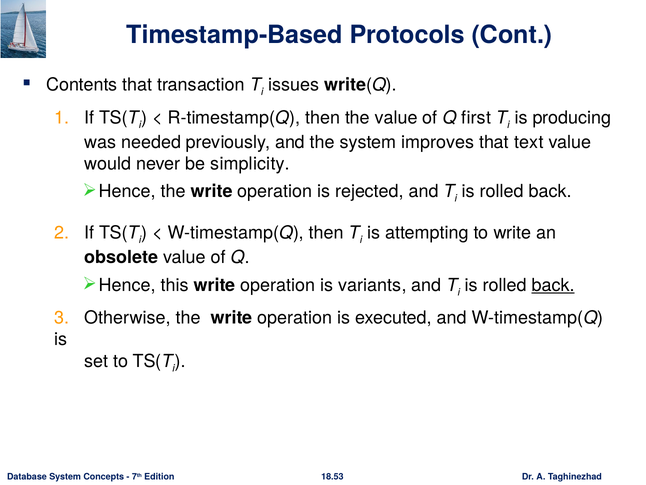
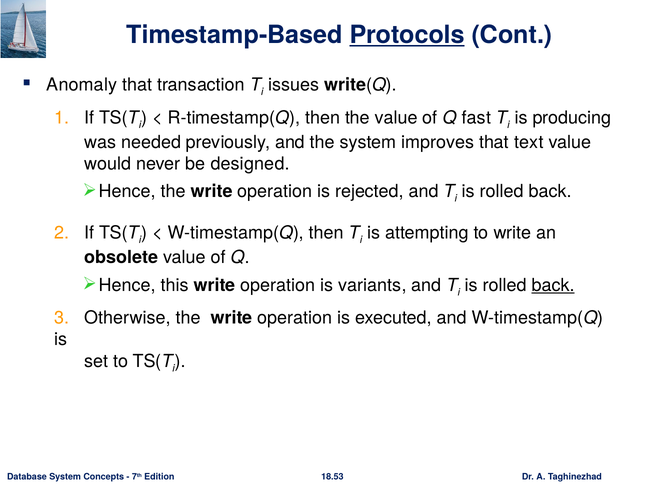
Protocols underline: none -> present
Contents: Contents -> Anomaly
first: first -> fast
simplicity: simplicity -> designed
